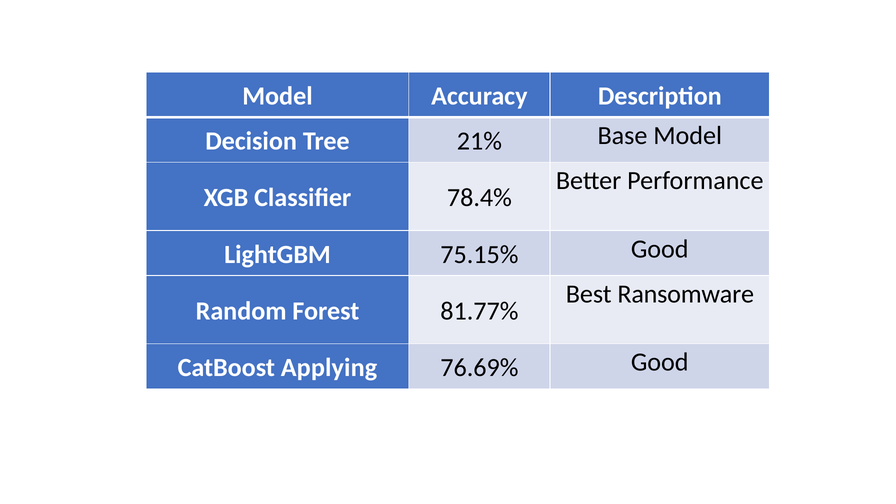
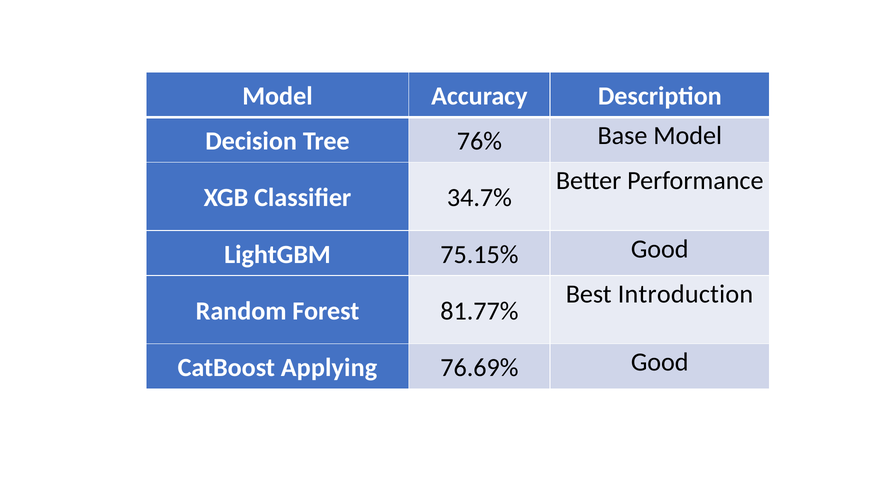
21%: 21% -> 76%
78.4%: 78.4% -> 34.7%
Ransomware: Ransomware -> Introduction
